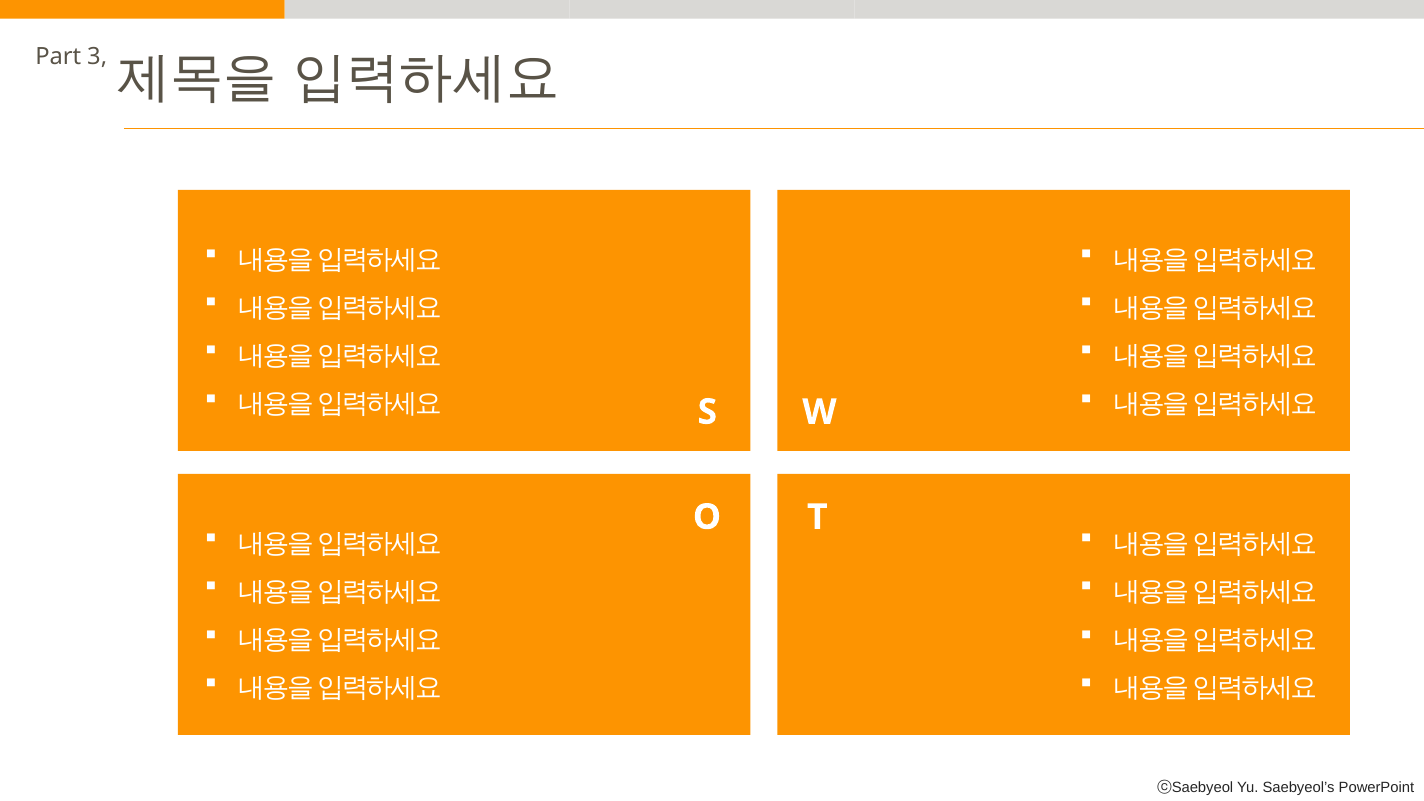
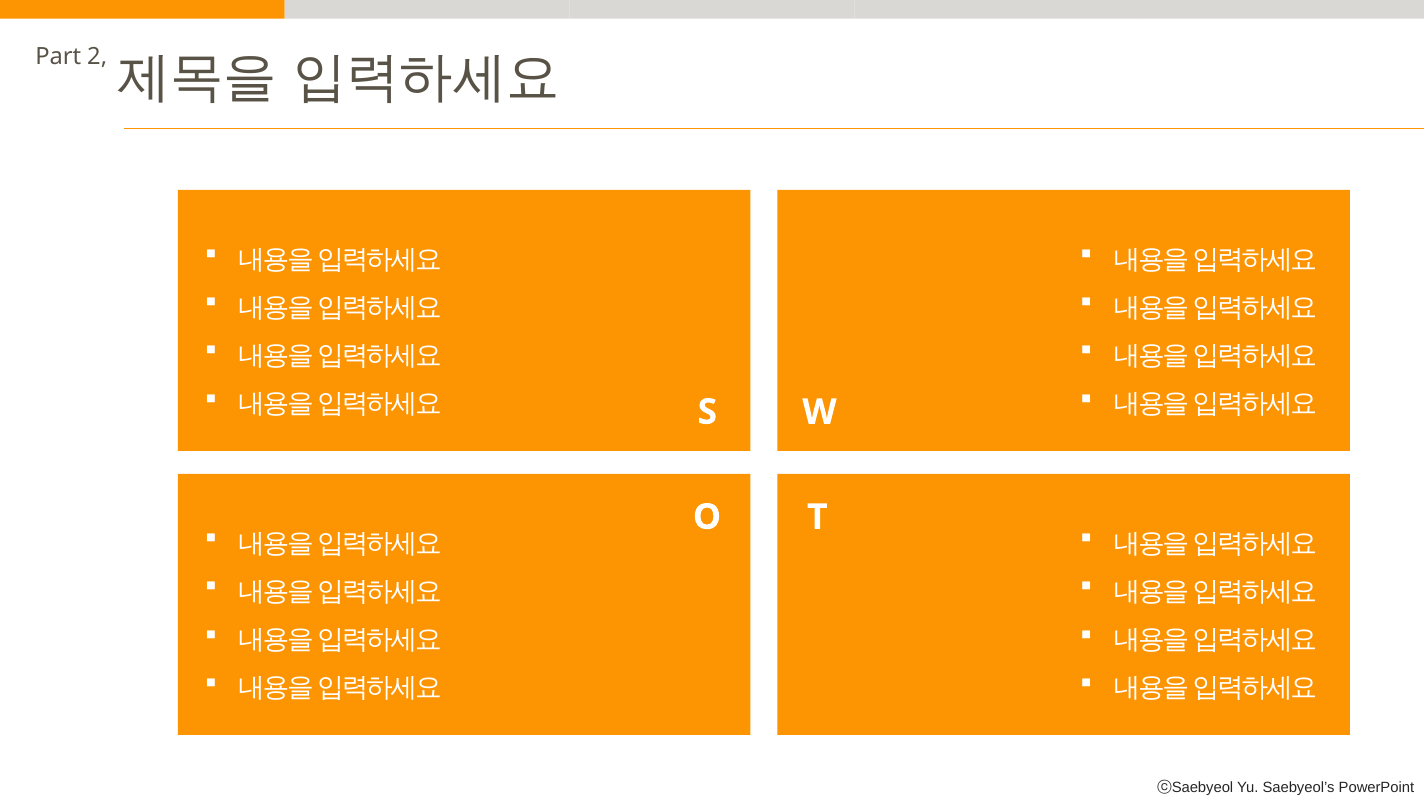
3: 3 -> 2
